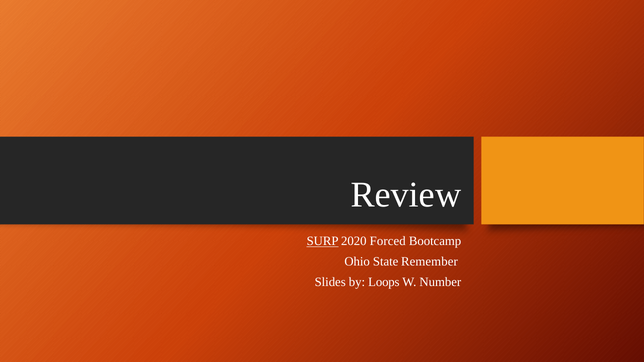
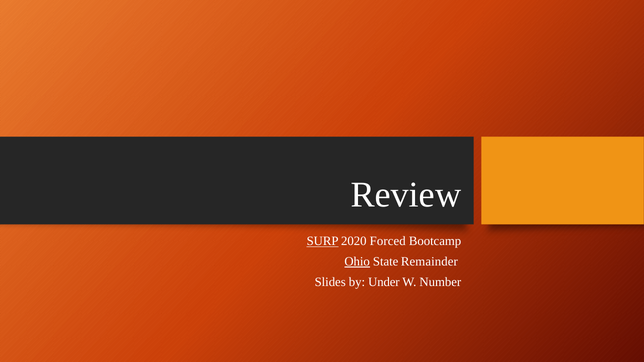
Ohio underline: none -> present
Remember: Remember -> Remainder
Loops: Loops -> Under
